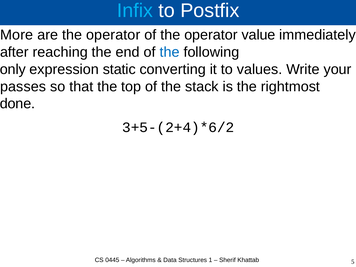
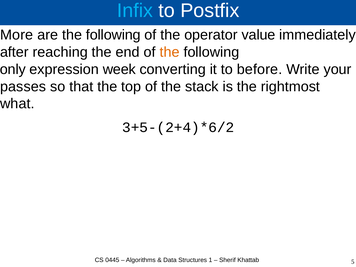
are the operator: operator -> following
the at (170, 52) colour: blue -> orange
static: static -> week
values: values -> before
done: done -> what
